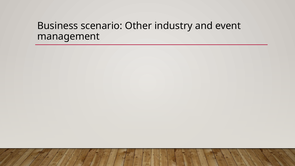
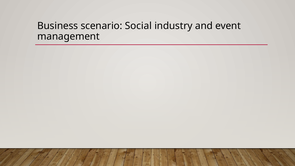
Other: Other -> Social
